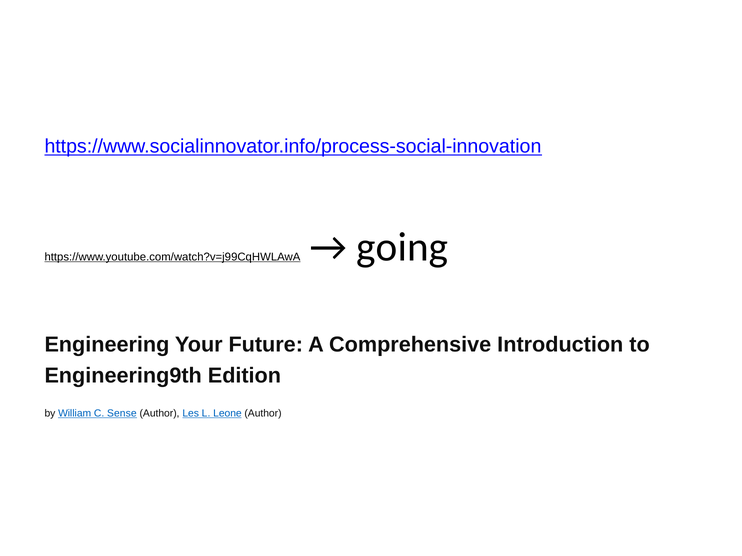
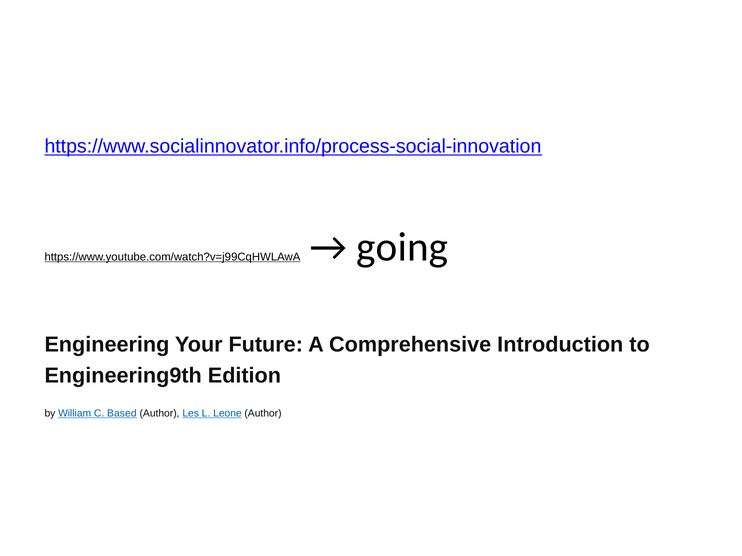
Sense: Sense -> Based
